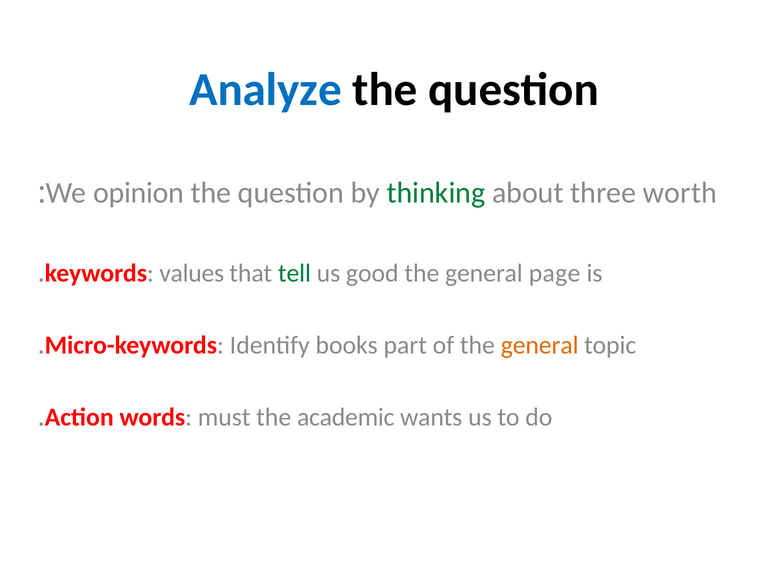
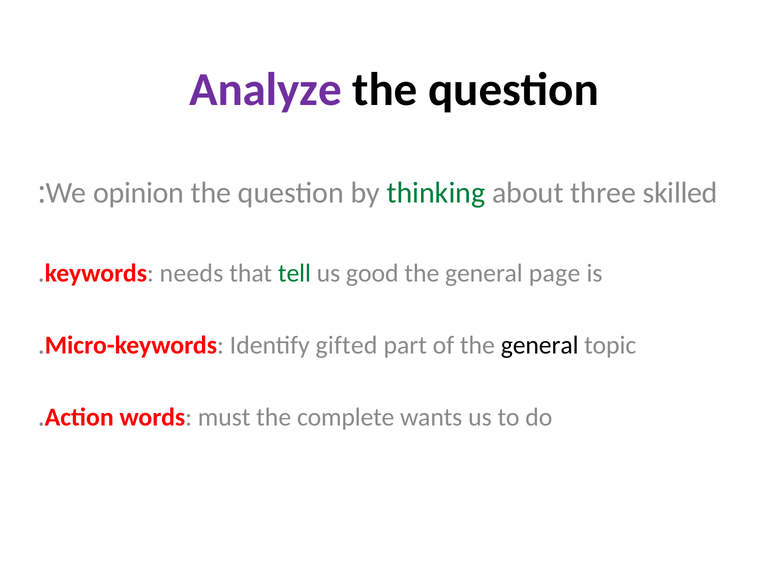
Analyze colour: blue -> purple
worth: worth -> skilled
values: values -> needs
books: books -> gifted
general at (540, 345) colour: orange -> black
academic: academic -> complete
